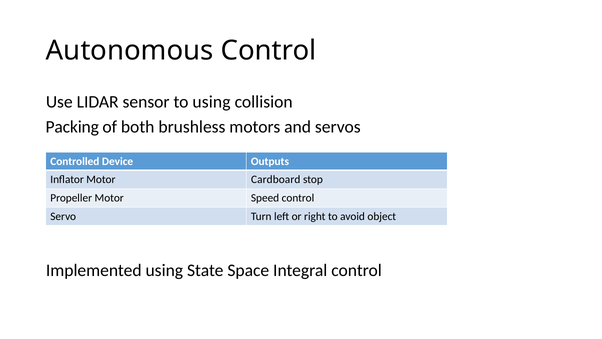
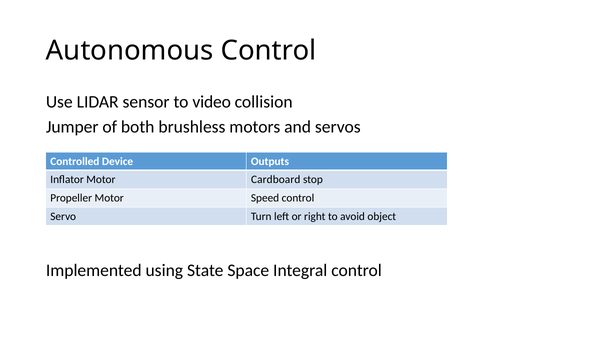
to using: using -> video
Packing: Packing -> Jumper
